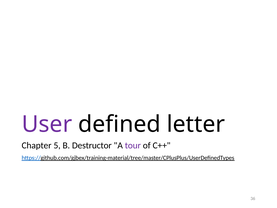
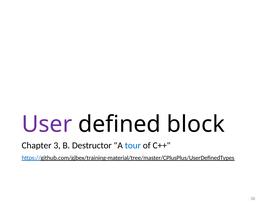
letter: letter -> block
5: 5 -> 3
tour colour: purple -> blue
